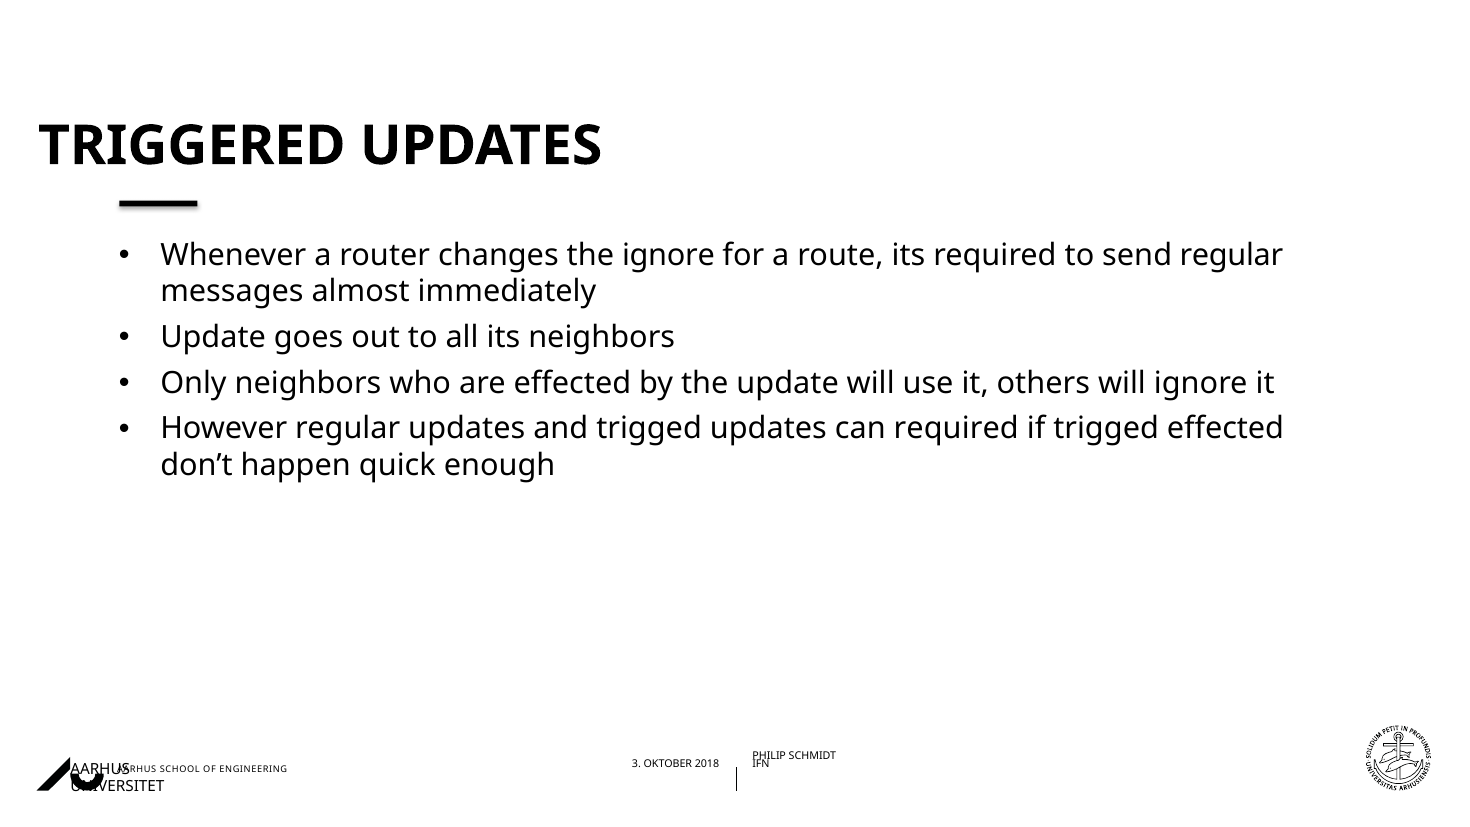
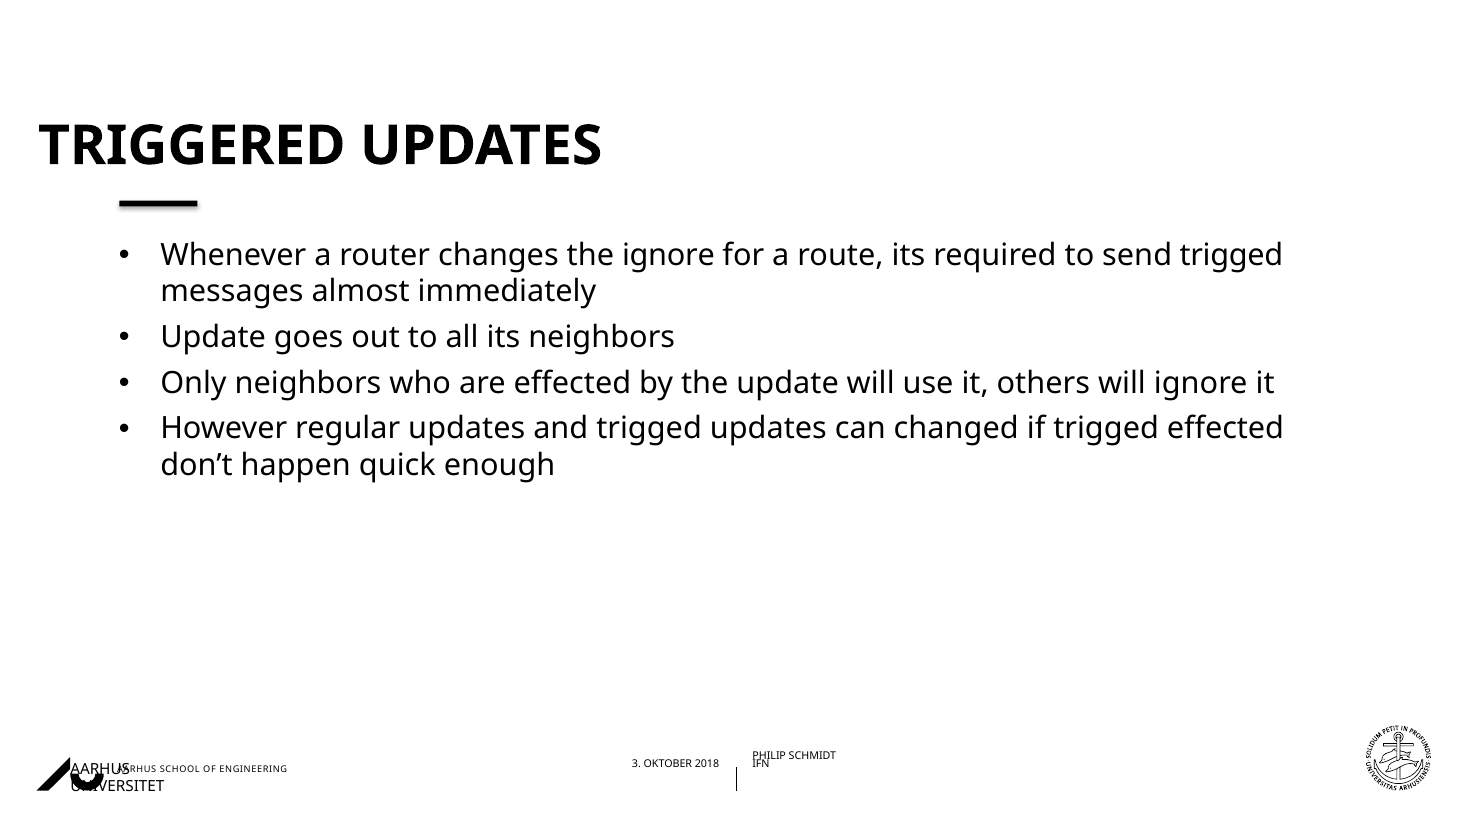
send regular: regular -> trigged
can required: required -> changed
